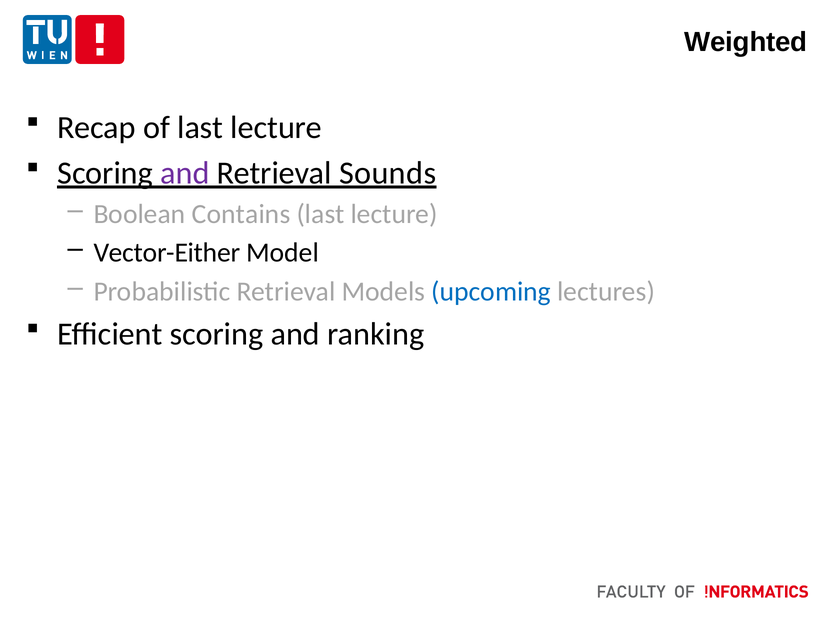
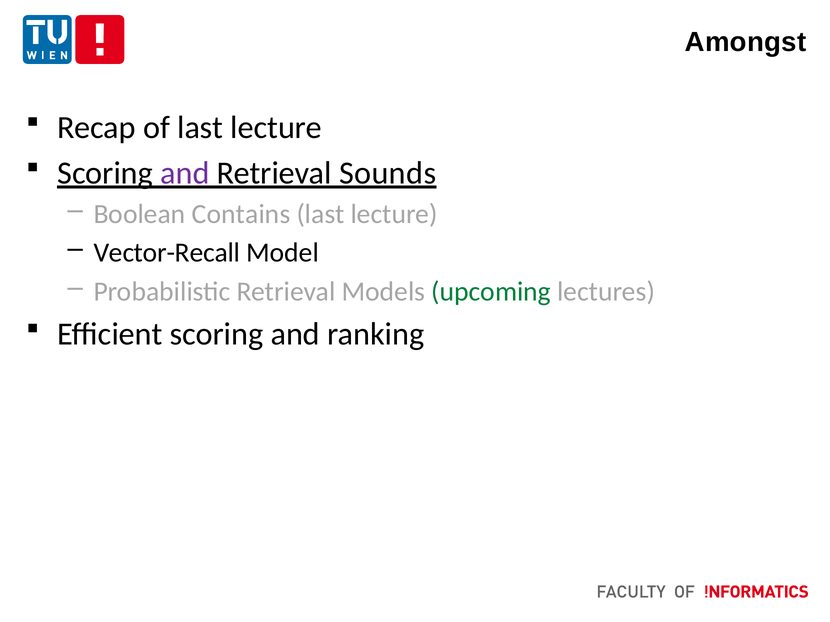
Weighted: Weighted -> Amongst
Vector-Either: Vector-Either -> Vector-Recall
upcoming colour: blue -> green
